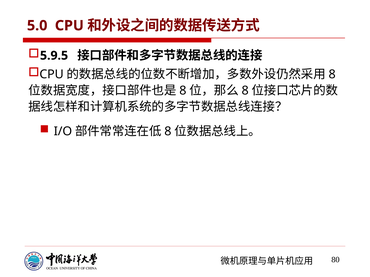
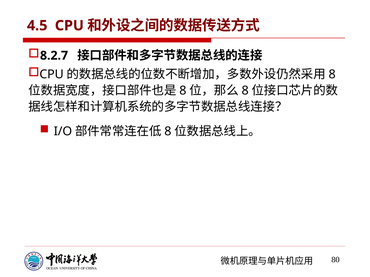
5.0: 5.0 -> 4.5
5.9.5: 5.9.5 -> 8.2.7
